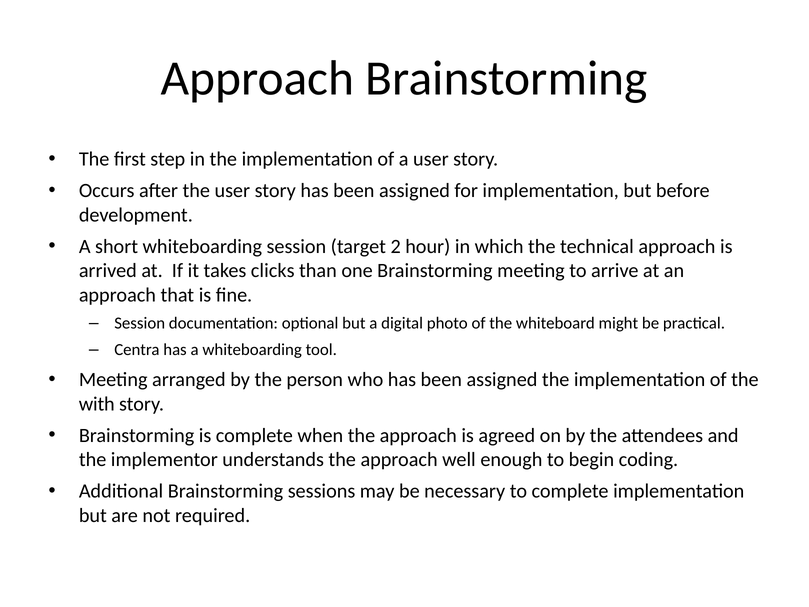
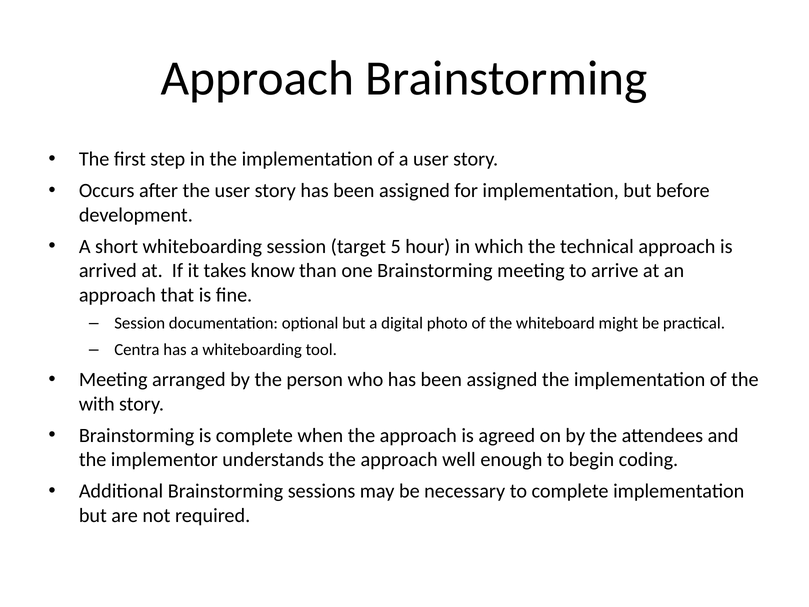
2: 2 -> 5
clicks: clicks -> know
